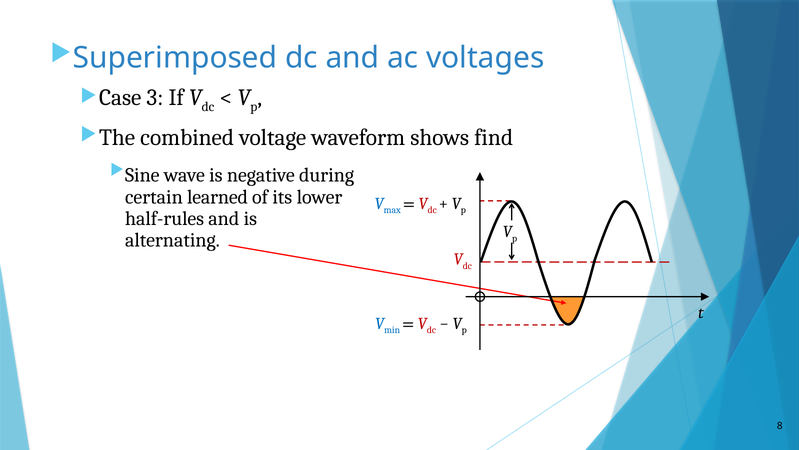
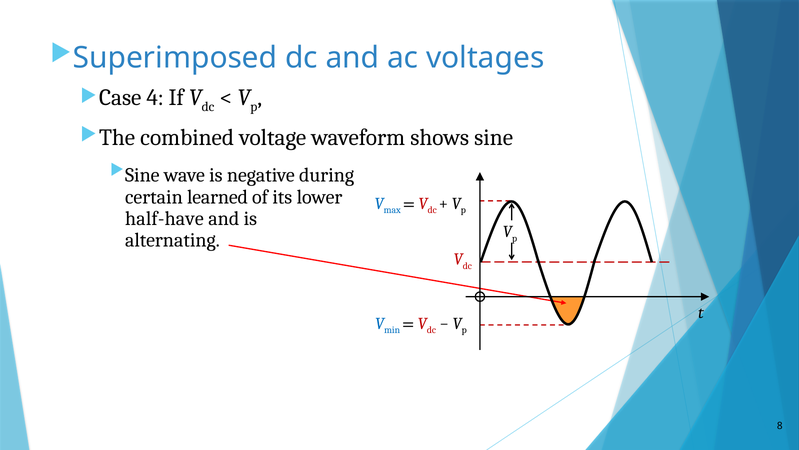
3: 3 -> 4
shows find: find -> sine
half-rules: half-rules -> half-have
